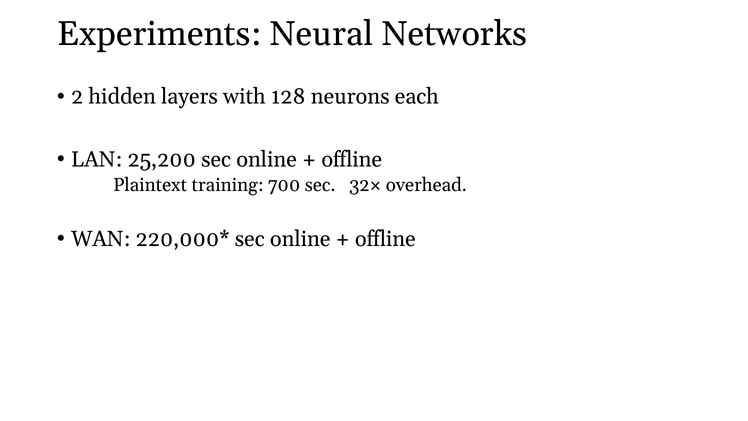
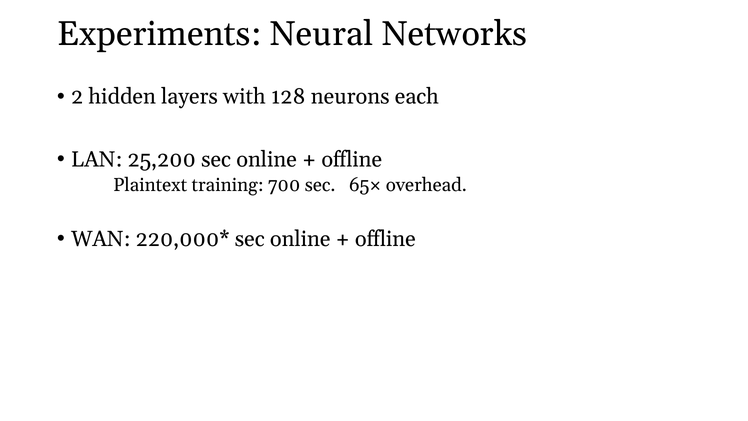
32×: 32× -> 65×
